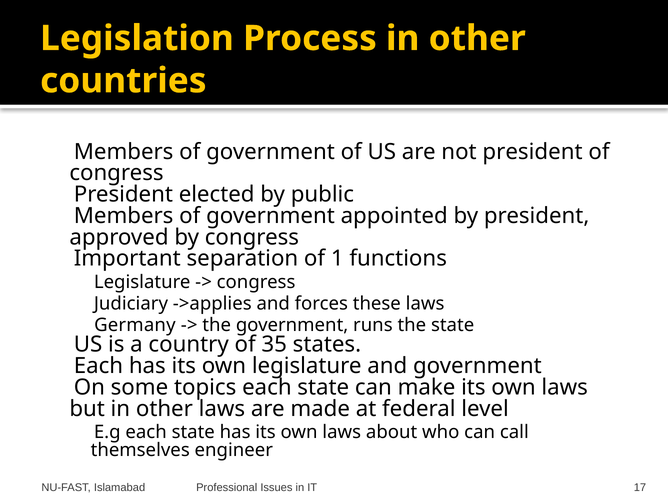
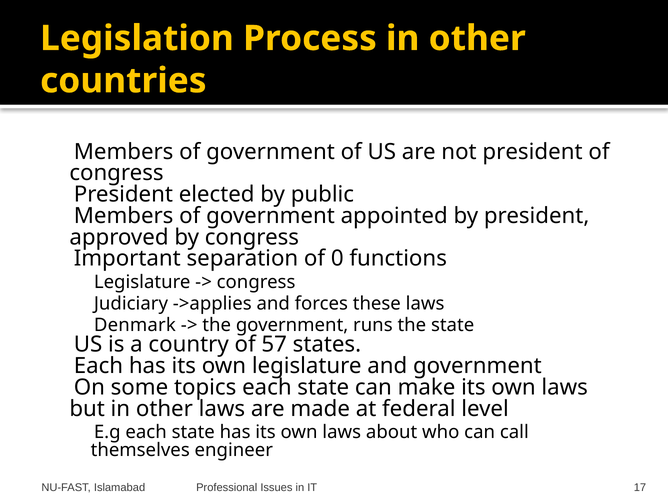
1: 1 -> 0
Germany: Germany -> Denmark
35: 35 -> 57
